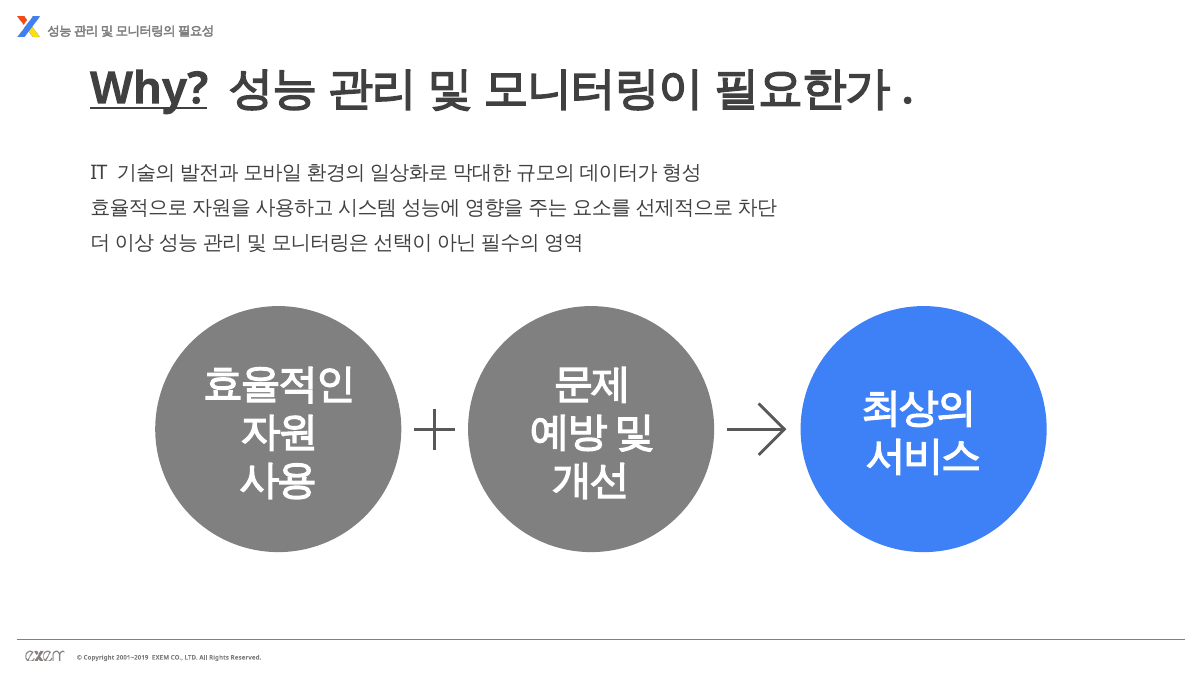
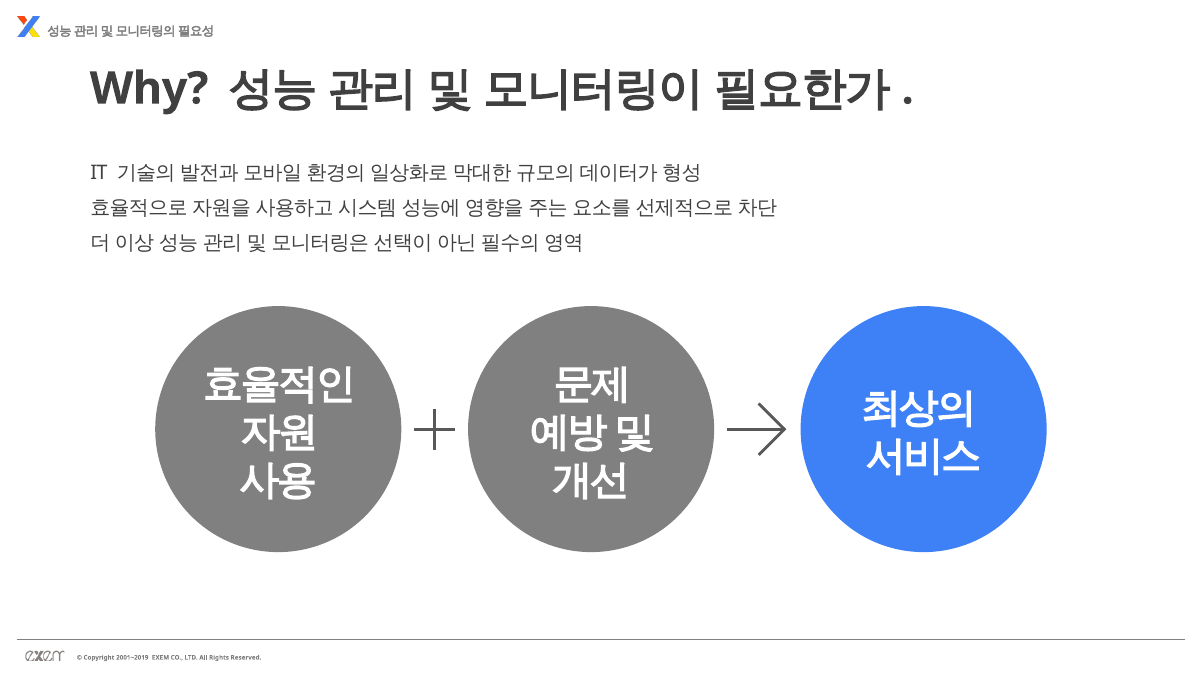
Why underline: present -> none
